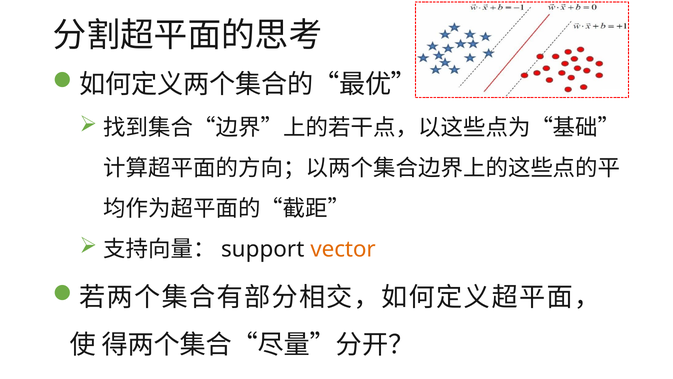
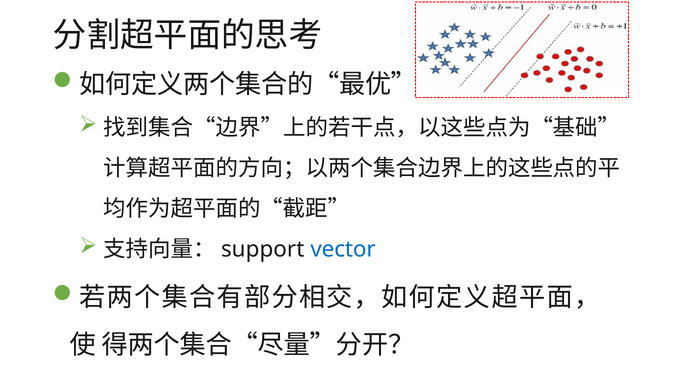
vector colour: orange -> blue
